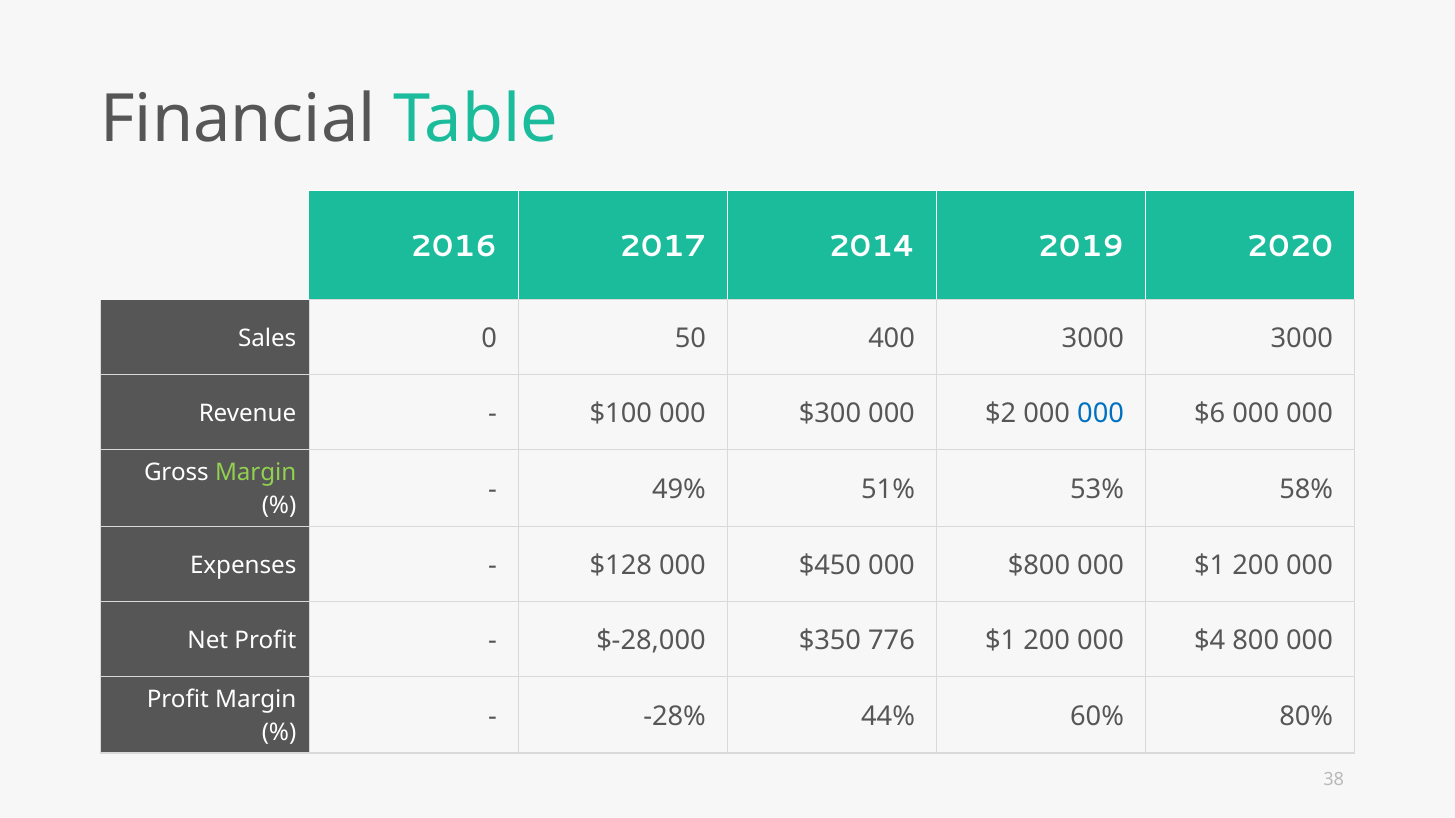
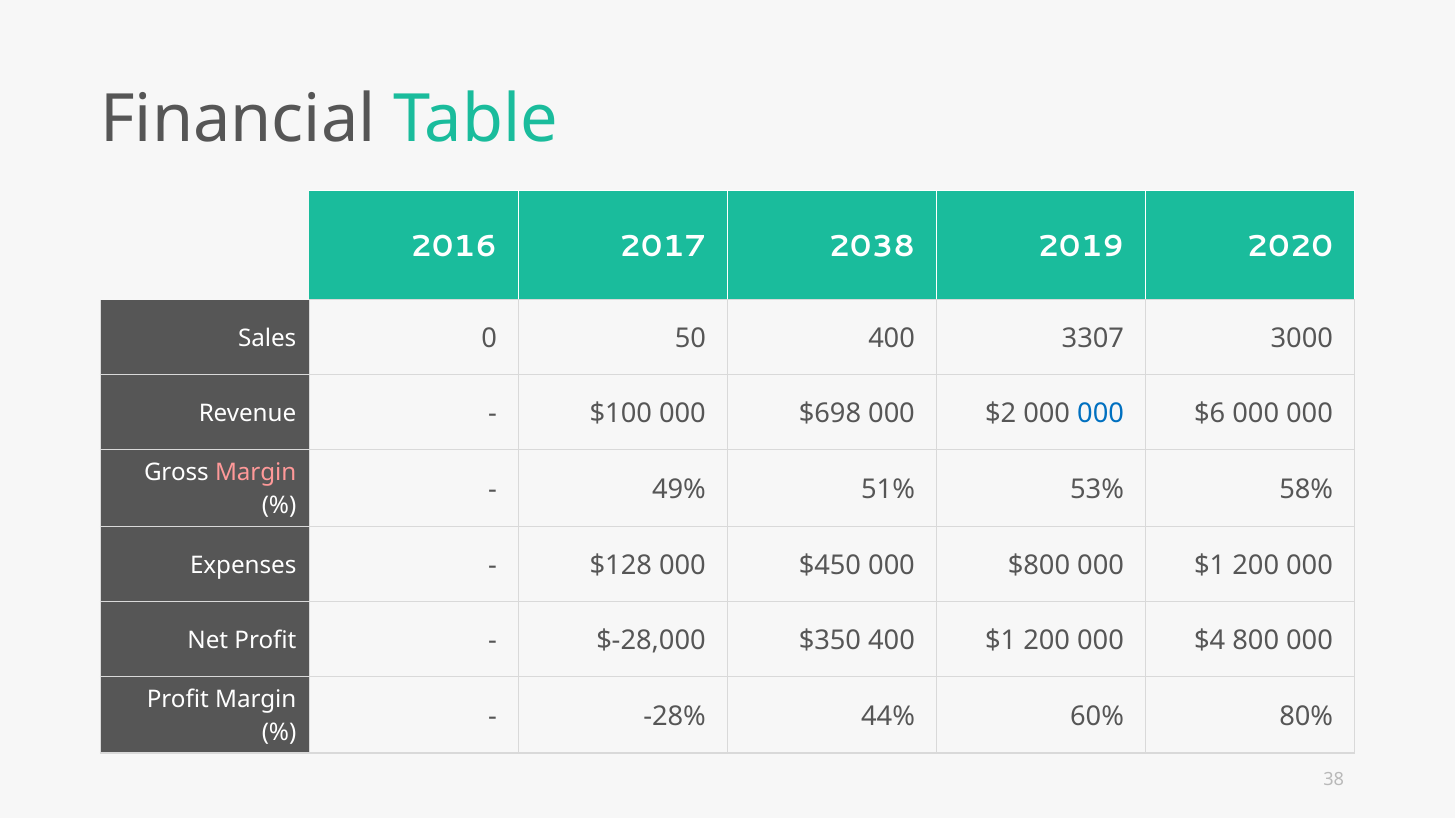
2014: 2014 -> 2038
400 3000: 3000 -> 3307
$300: $300 -> $698
Margin at (256, 473) colour: light green -> pink
$350 776: 776 -> 400
